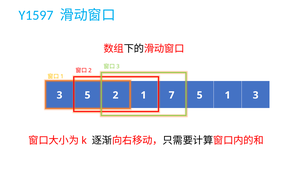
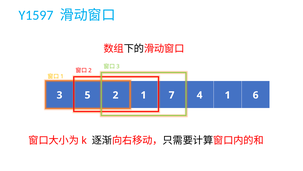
5 at (200, 95): 5 -> 4
1 3: 3 -> 6
